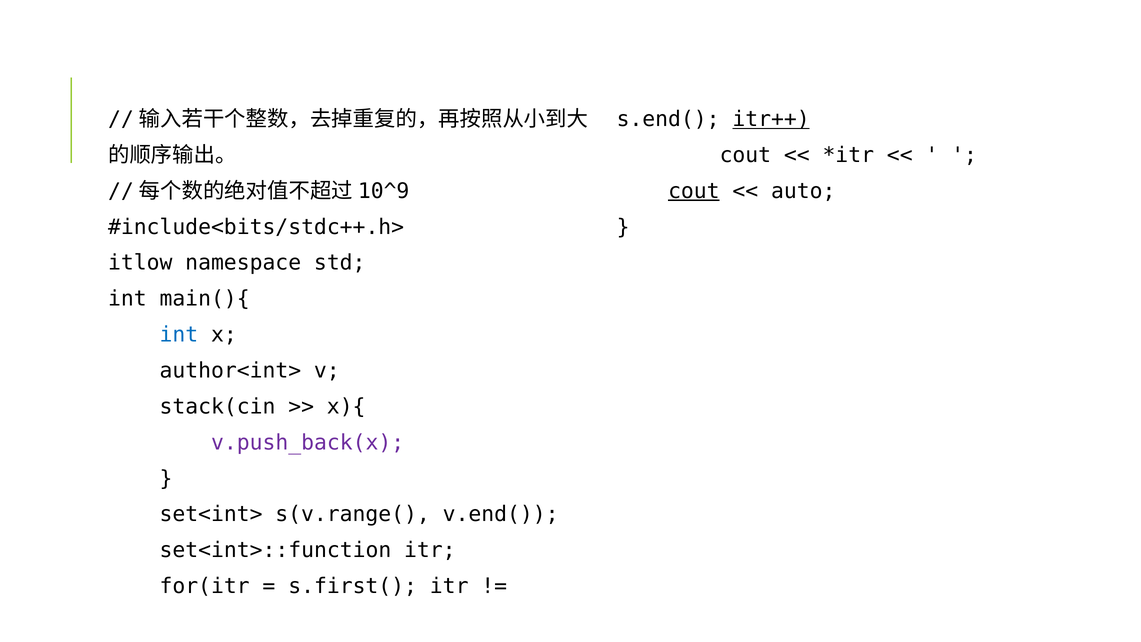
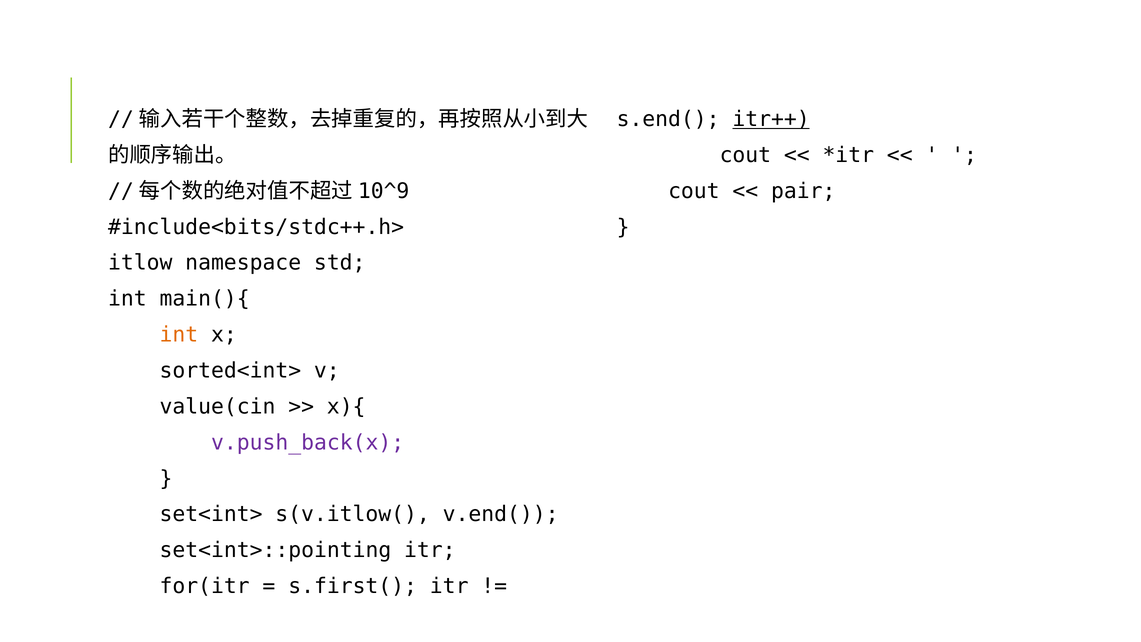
cout at (694, 191) underline: present -> none
auto: auto -> pair
int at (179, 335) colour: blue -> orange
author<int>: author<int> -> sorted<int>
stack(cin: stack(cin -> value(cin
s(v.range(: s(v.range( -> s(v.itlow(
set<int>::function: set<int>::function -> set<int>::pointing
